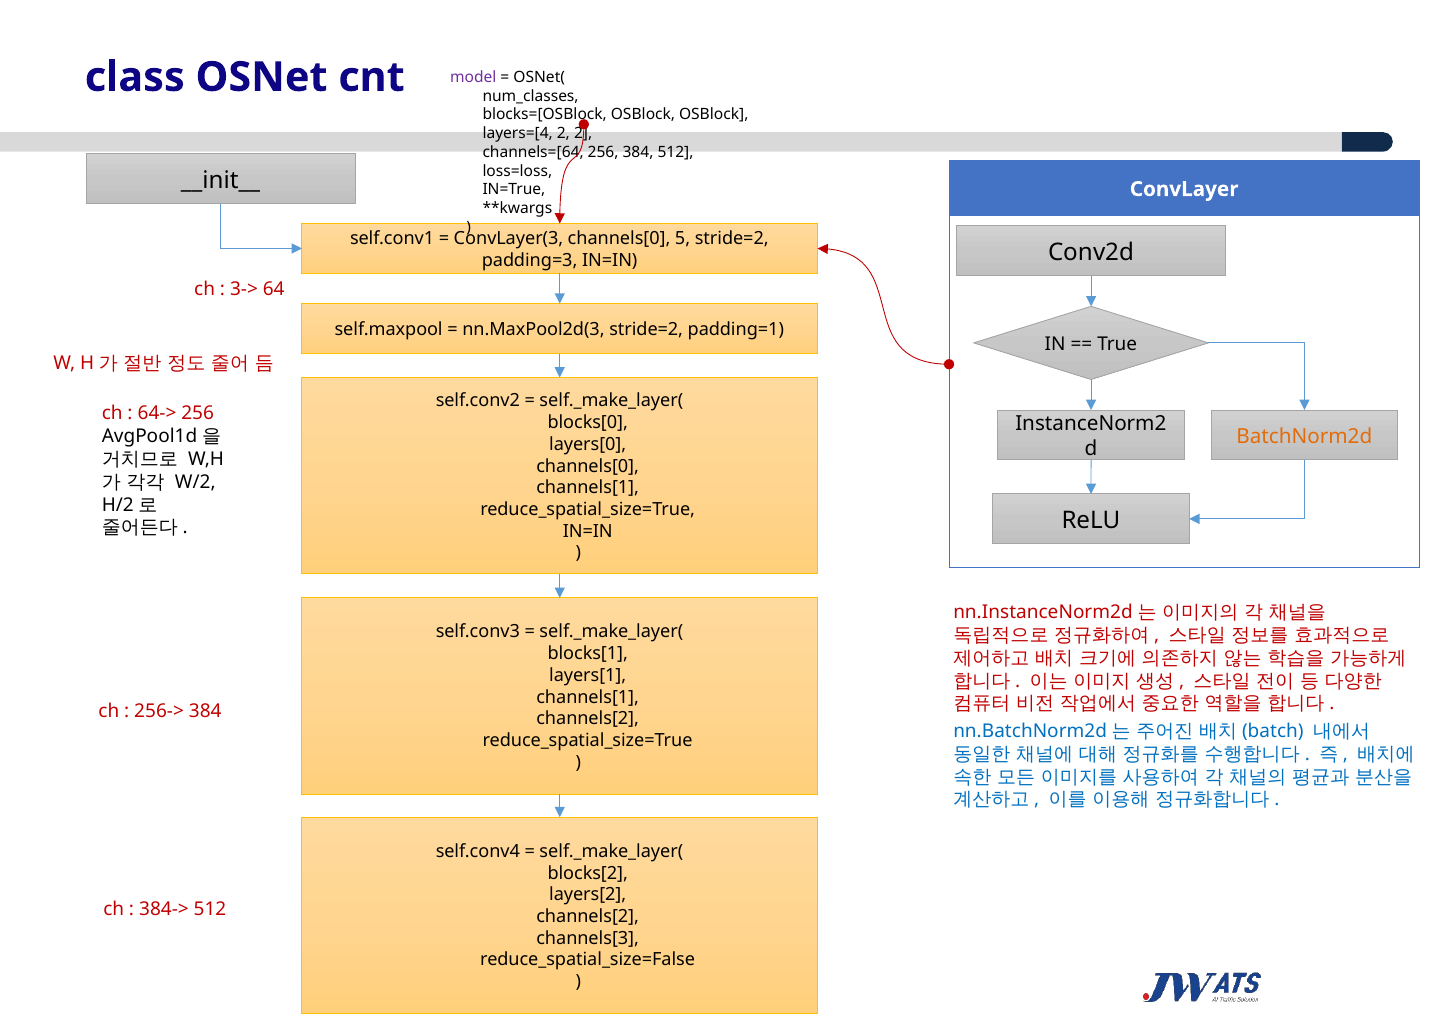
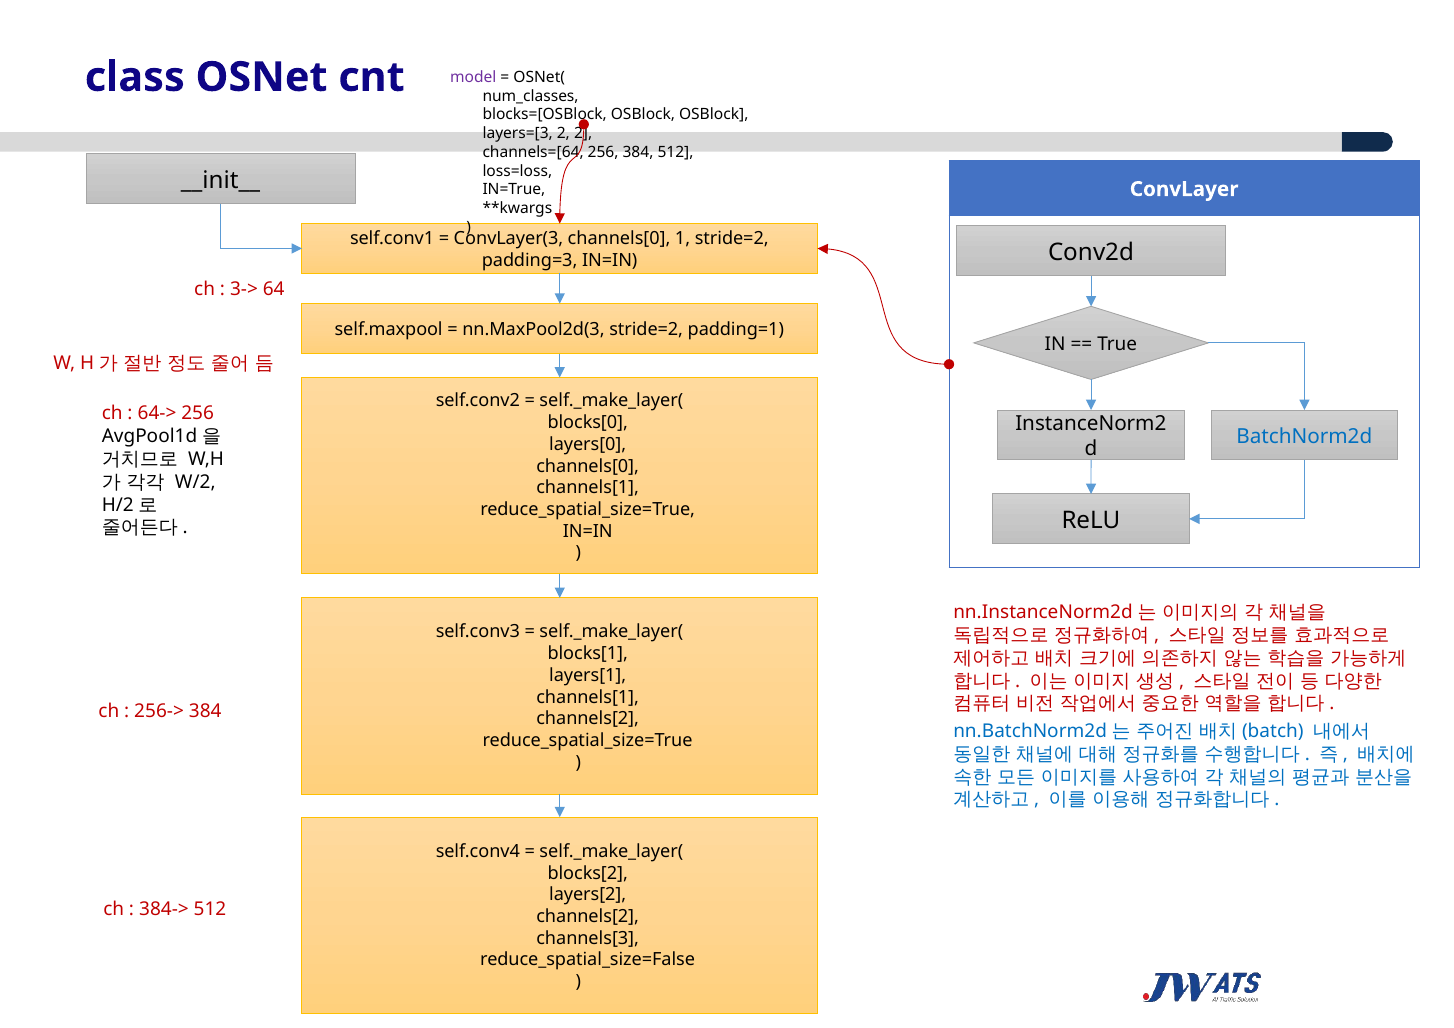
layers=[4: layers=[4 -> layers=[3
5: 5 -> 1
BatchNorm2d colour: orange -> blue
